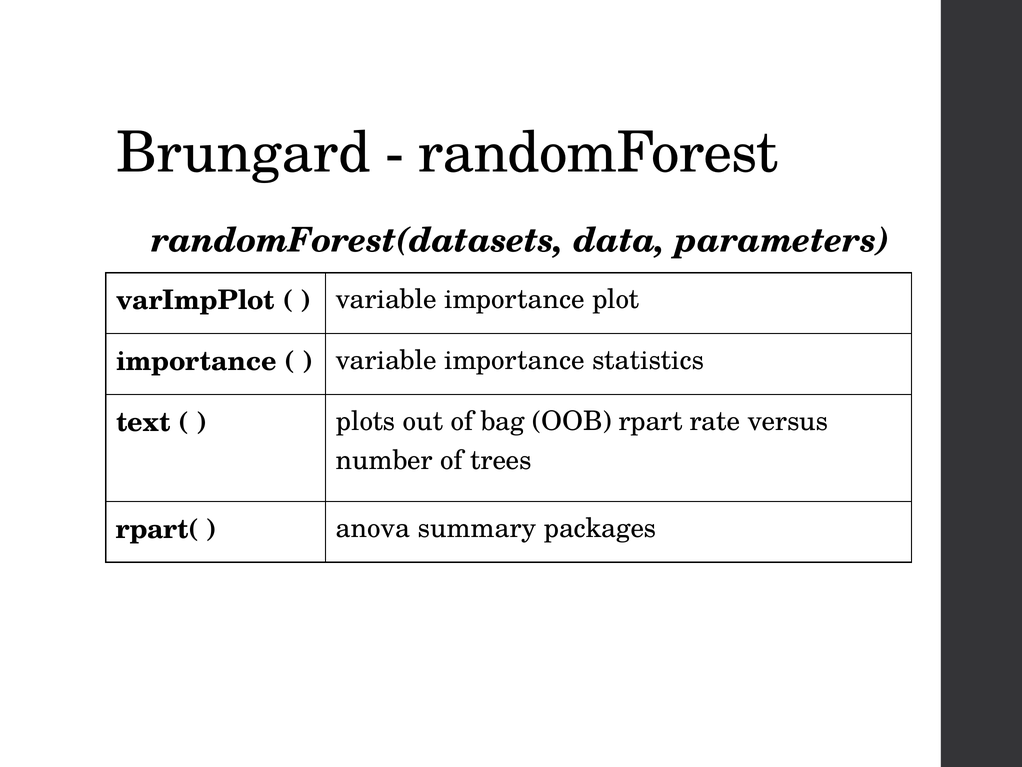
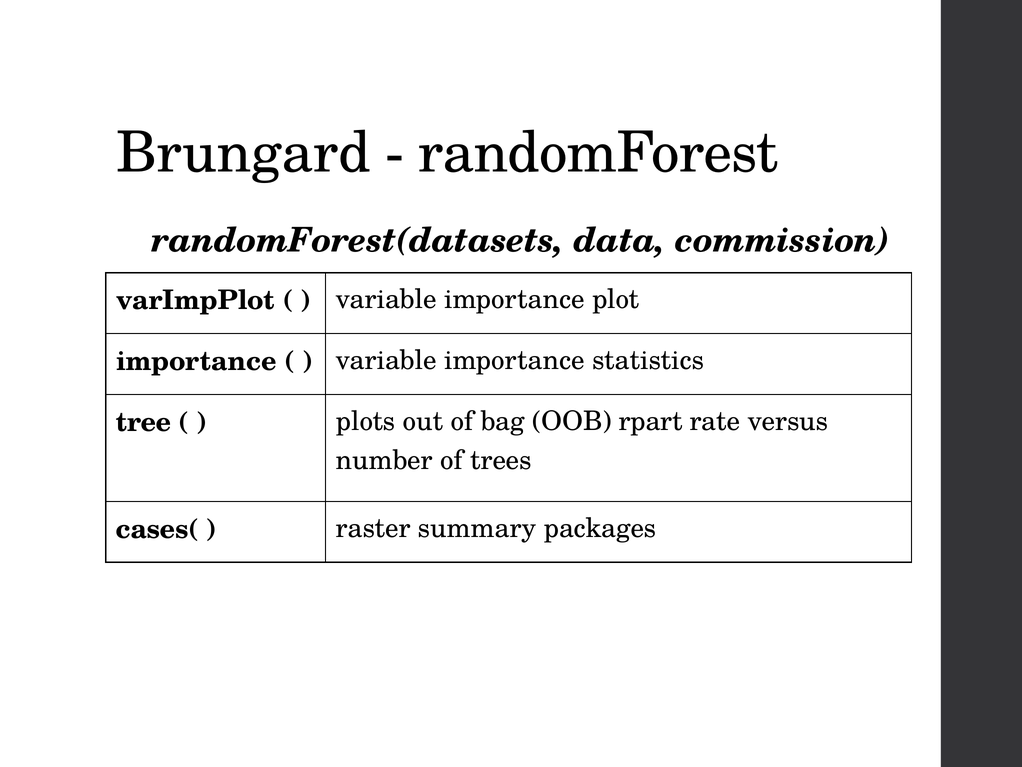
parameters: parameters -> commission
text: text -> tree
rpart(: rpart( -> cases(
anova: anova -> raster
